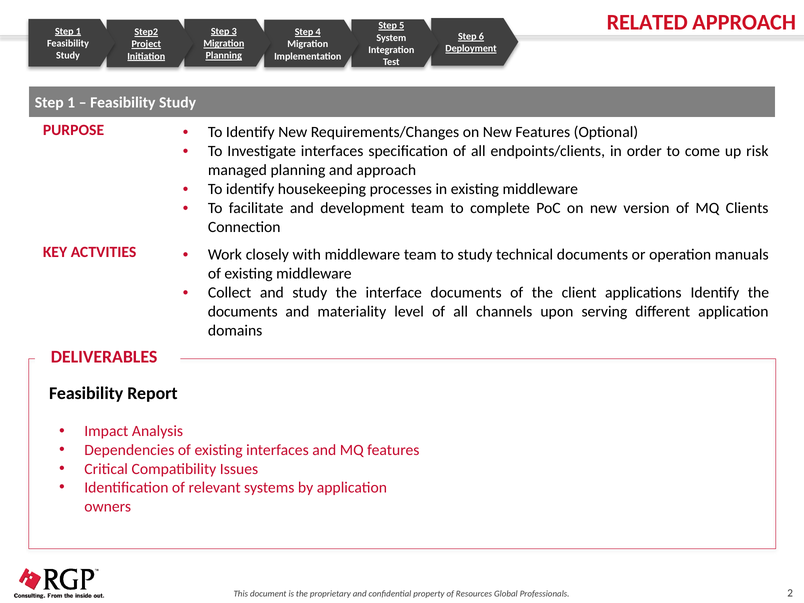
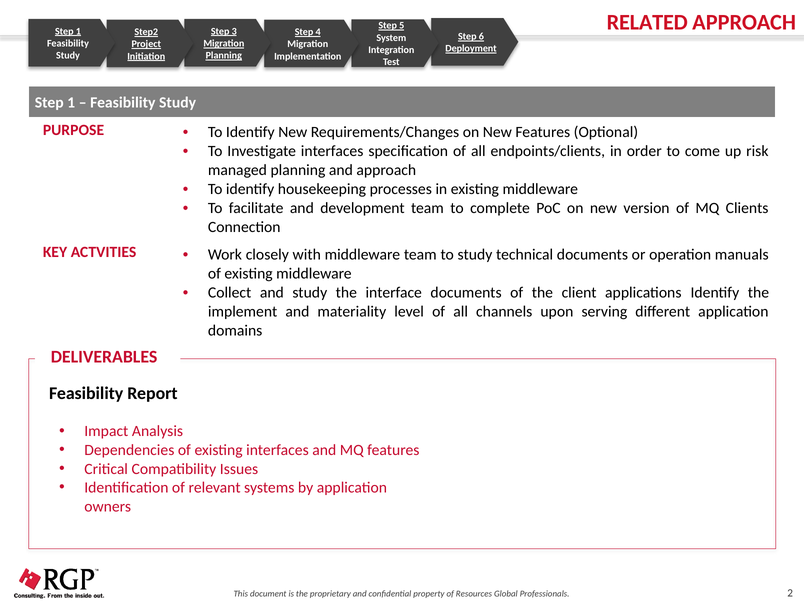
documents at (243, 311): documents -> implement
